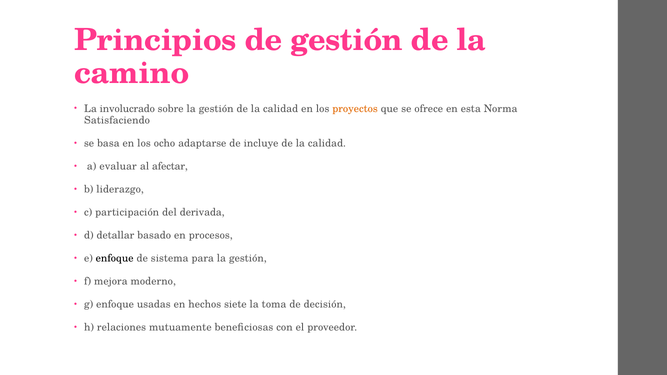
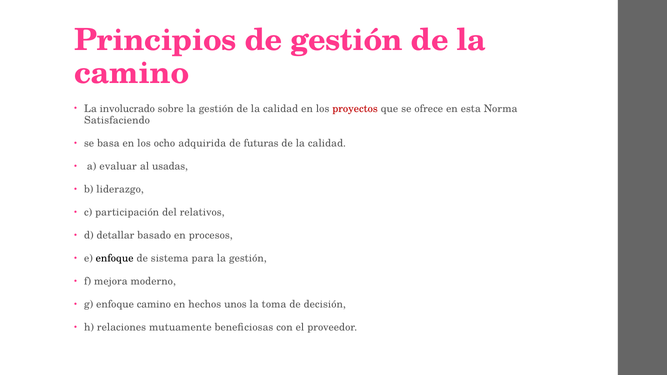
proyectos colour: orange -> red
adaptarse: adaptarse -> adquirida
incluye: incluye -> futuras
afectar: afectar -> usadas
derivada: derivada -> relativos
enfoque usadas: usadas -> camino
siete: siete -> unos
